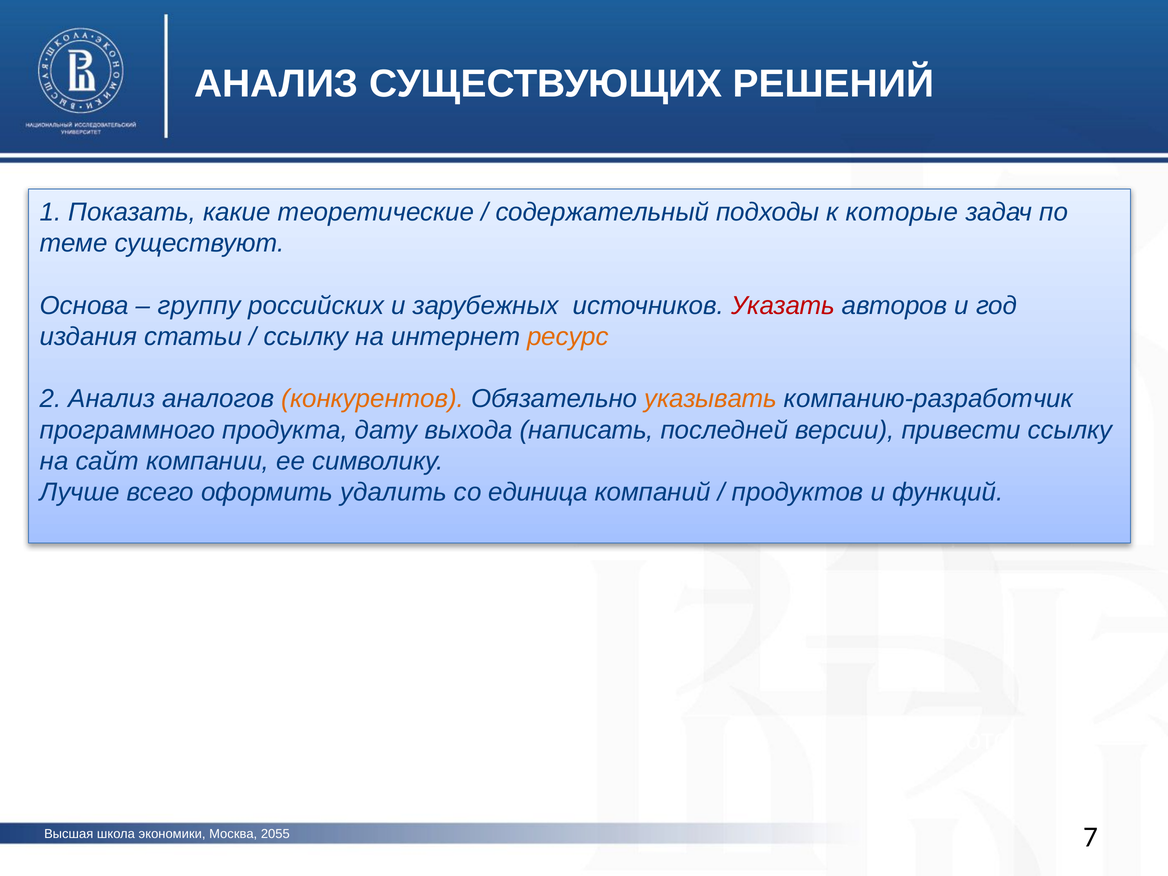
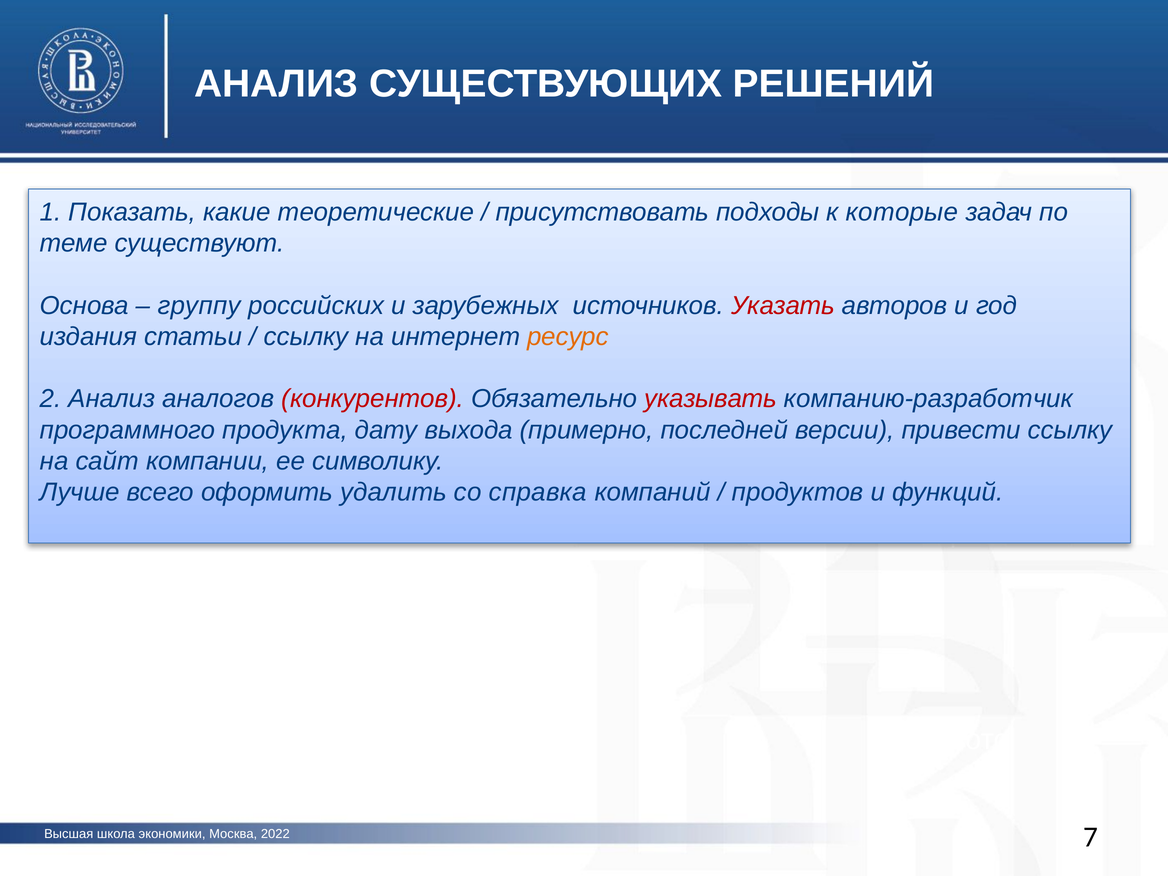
содержательный: содержательный -> присутствовать
конкурентов colour: orange -> red
указывать colour: orange -> red
написать: написать -> примерно
единица: единица -> справка
2055: 2055 -> 2022
